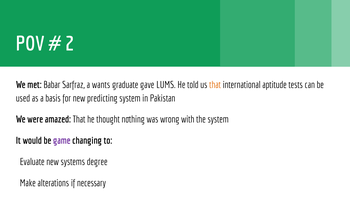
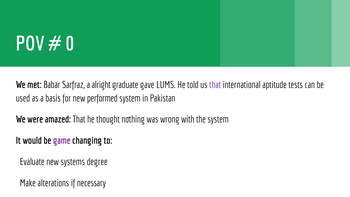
2: 2 -> 0
wants: wants -> alright
that at (215, 85) colour: orange -> purple
predicting: predicting -> performed
